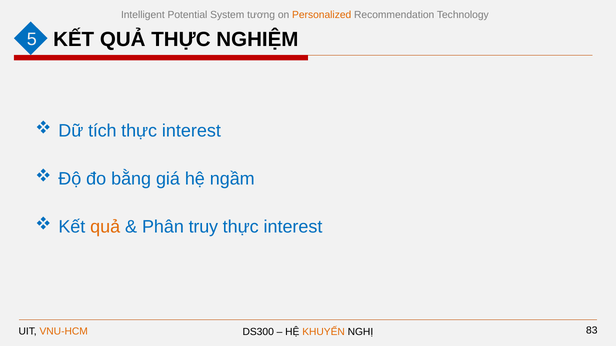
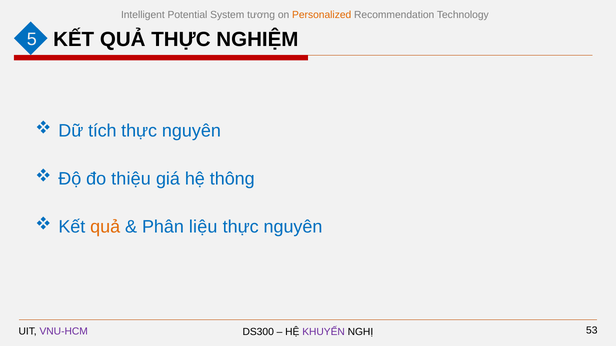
interest at (191, 131): interest -> nguyên
bằng: bằng -> thiệu
ngầm: ngầm -> thông
truy: truy -> liệu
interest at (293, 227): interest -> nguyên
VNU-HCM colour: orange -> purple
KHUYẾN colour: orange -> purple
83: 83 -> 53
